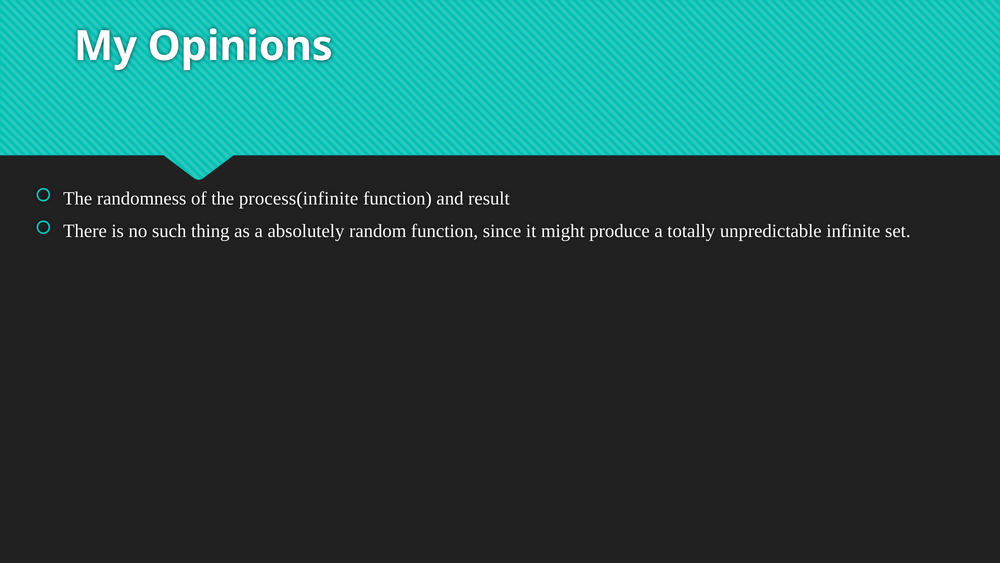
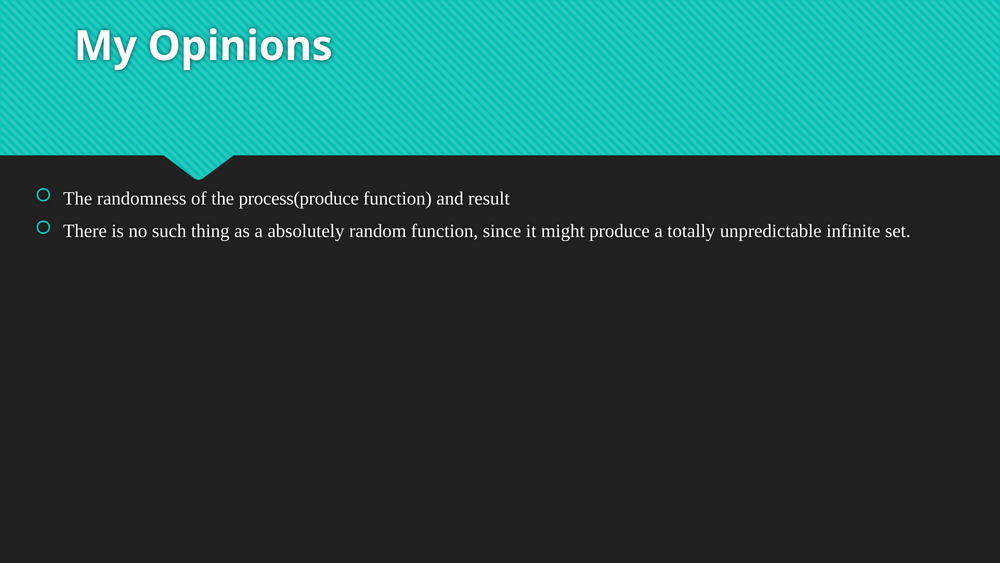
process(infinite: process(infinite -> process(produce
